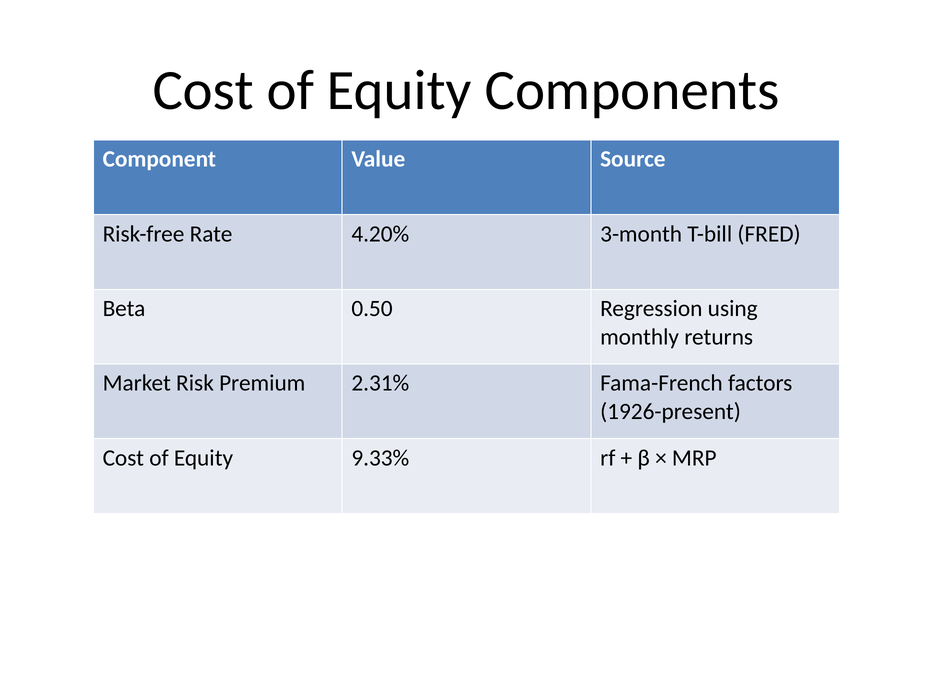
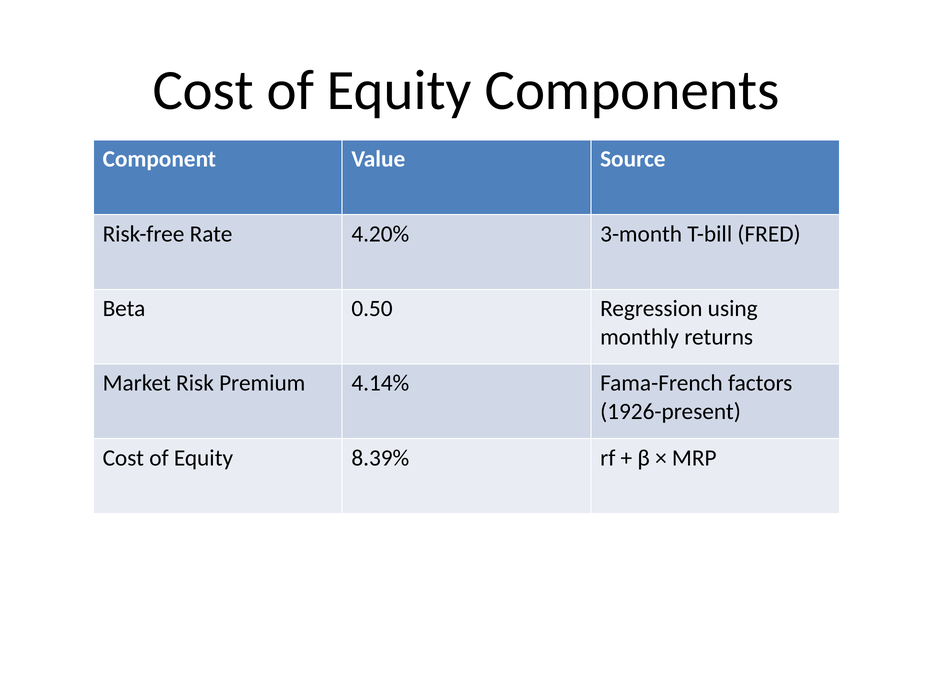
2.31%: 2.31% -> 4.14%
9.33%: 9.33% -> 8.39%
